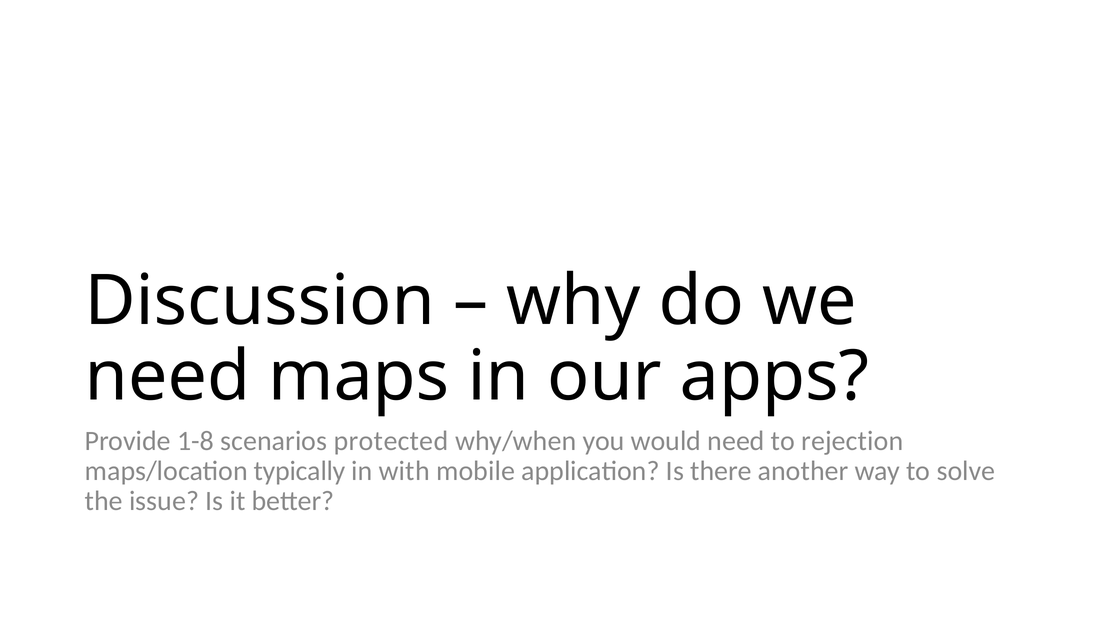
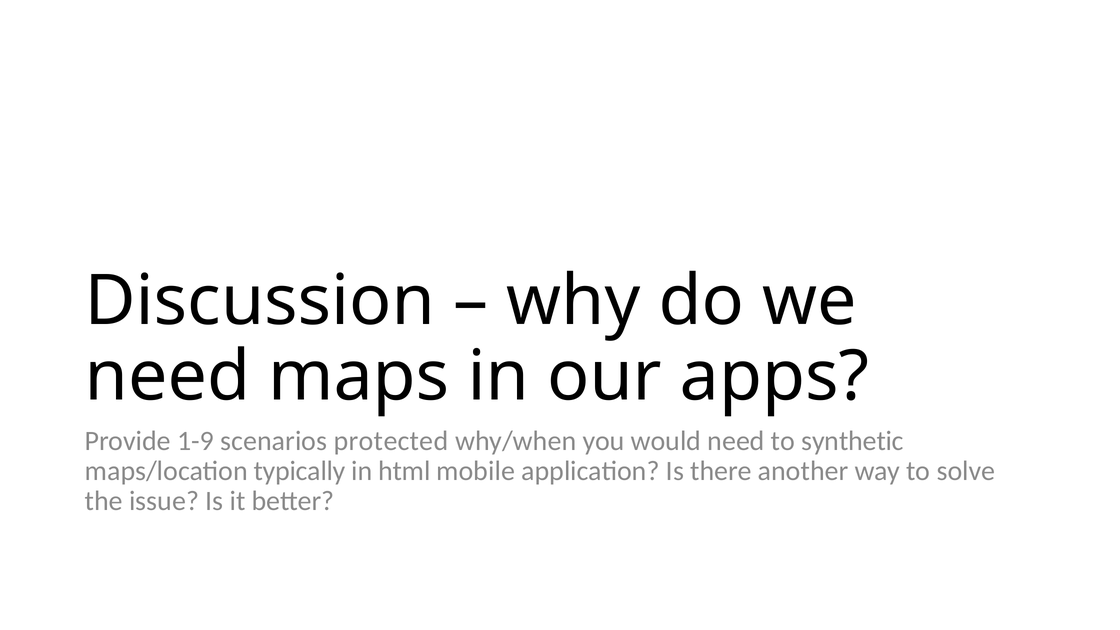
1-8: 1-8 -> 1-9
rejection: rejection -> synthetic
with: with -> html
